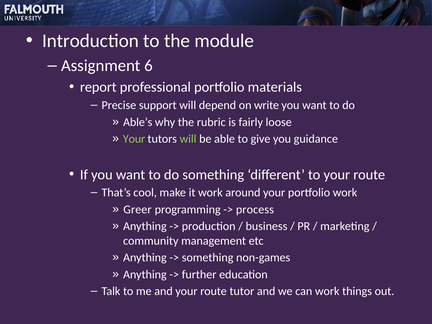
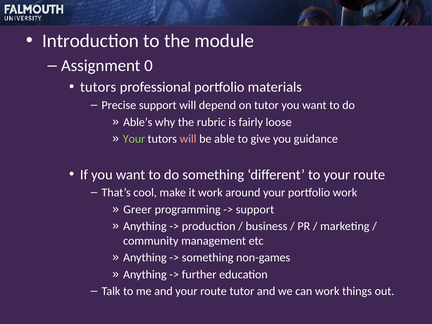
6: 6 -> 0
report at (98, 87): report -> tutors
on write: write -> tutor
will at (188, 139) colour: light green -> pink
process at (255, 210): process -> support
